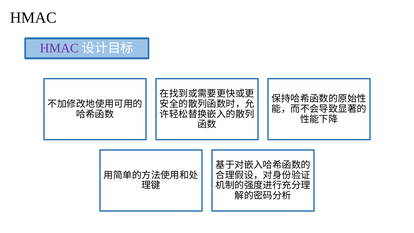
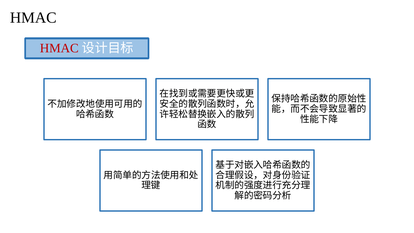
HMAC at (59, 48) colour: purple -> red
